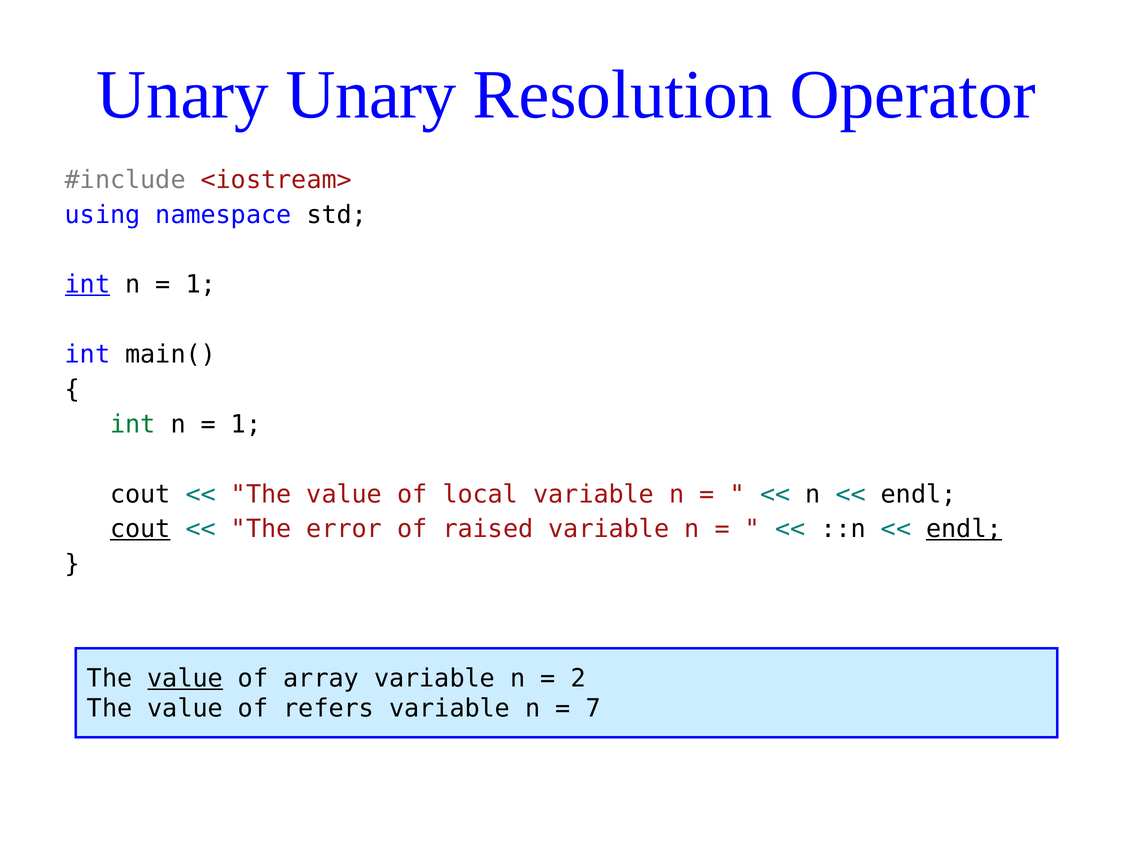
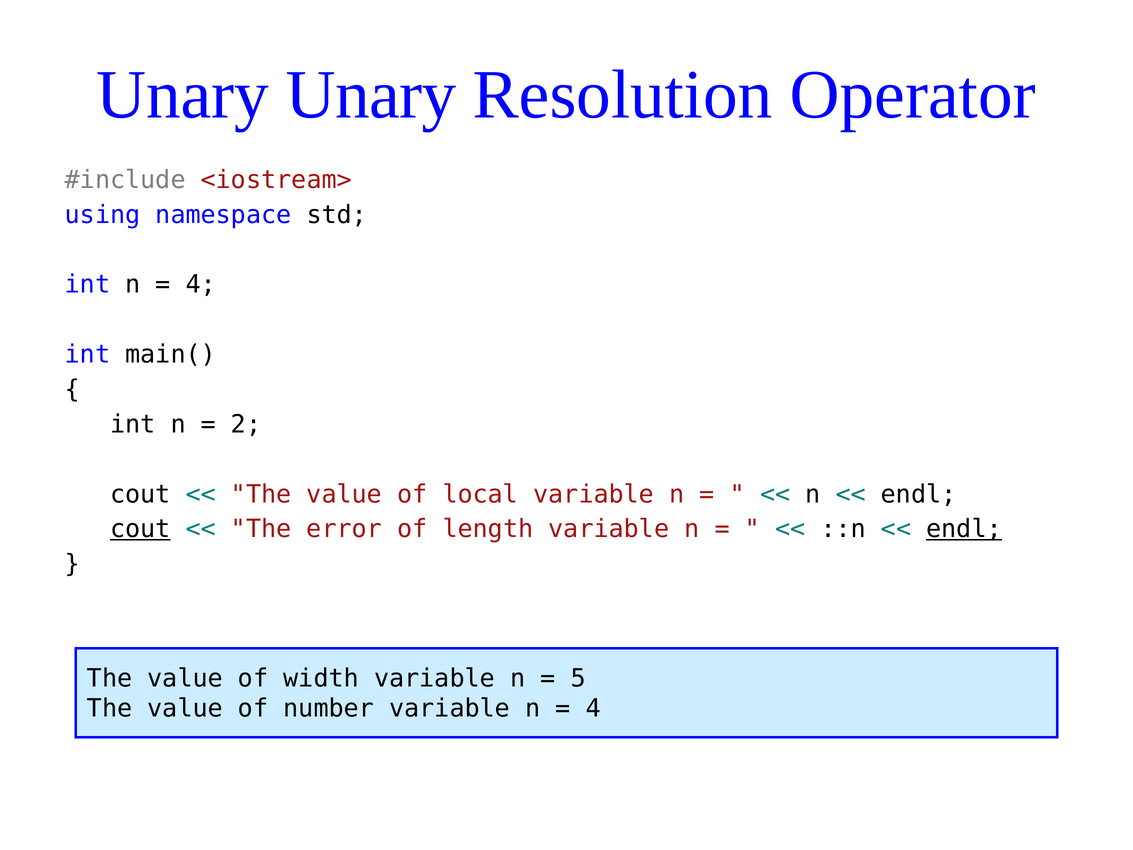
int at (87, 284) underline: present -> none
1 at (201, 284): 1 -> 4
int at (133, 424) colour: green -> black
1 at (246, 424): 1 -> 2
raised: raised -> length
value at (185, 678) underline: present -> none
array: array -> width
2: 2 -> 5
refers: refers -> number
7 at (593, 708): 7 -> 4
